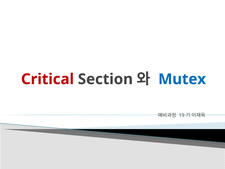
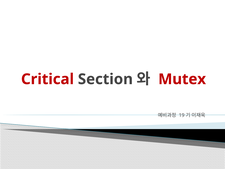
Mutex colour: blue -> red
